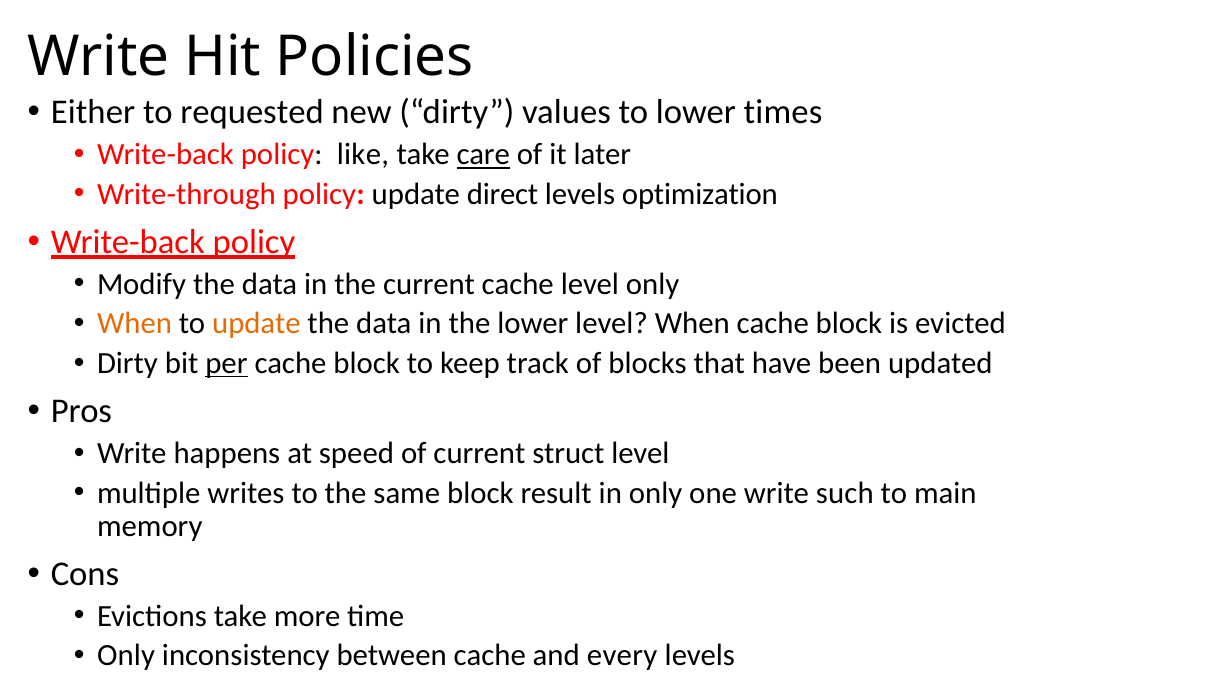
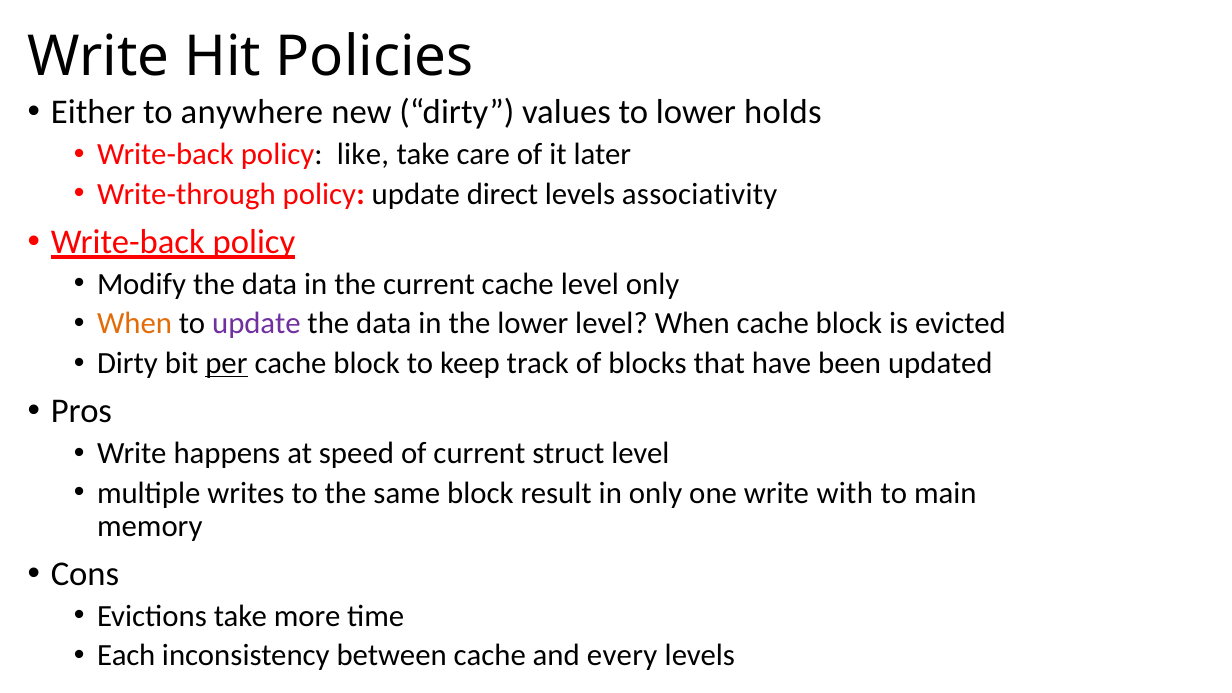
requested: requested -> anywhere
times: times -> holds
care underline: present -> none
optimization: optimization -> associativity
update at (256, 324) colour: orange -> purple
such: such -> with
Only at (126, 656): Only -> Each
